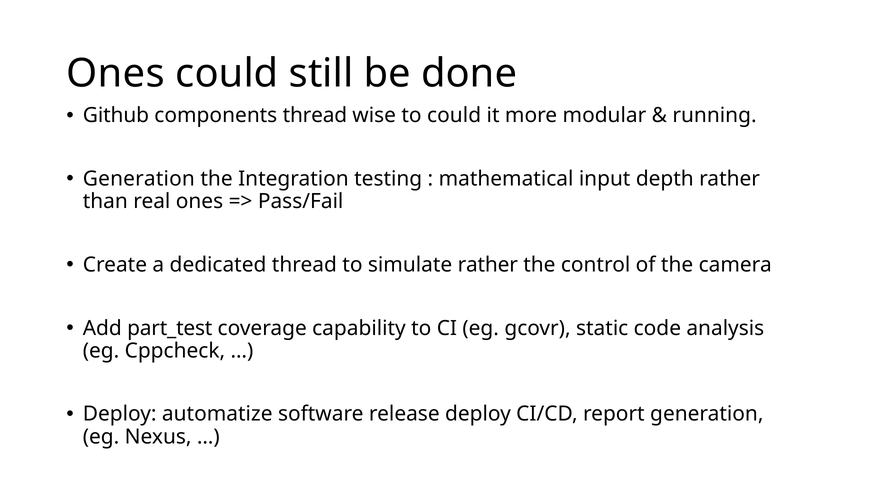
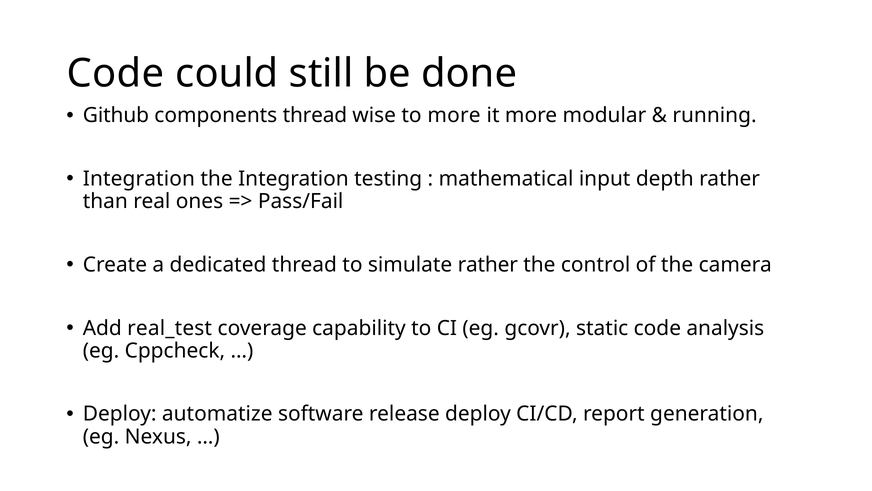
Ones at (116, 73): Ones -> Code
to could: could -> more
Generation at (139, 179): Generation -> Integration
part_test: part_test -> real_test
